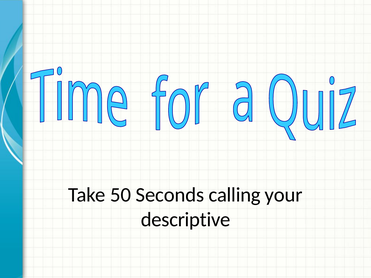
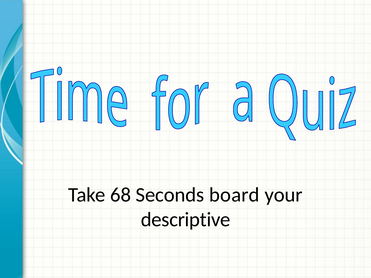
50: 50 -> 68
calling: calling -> board
